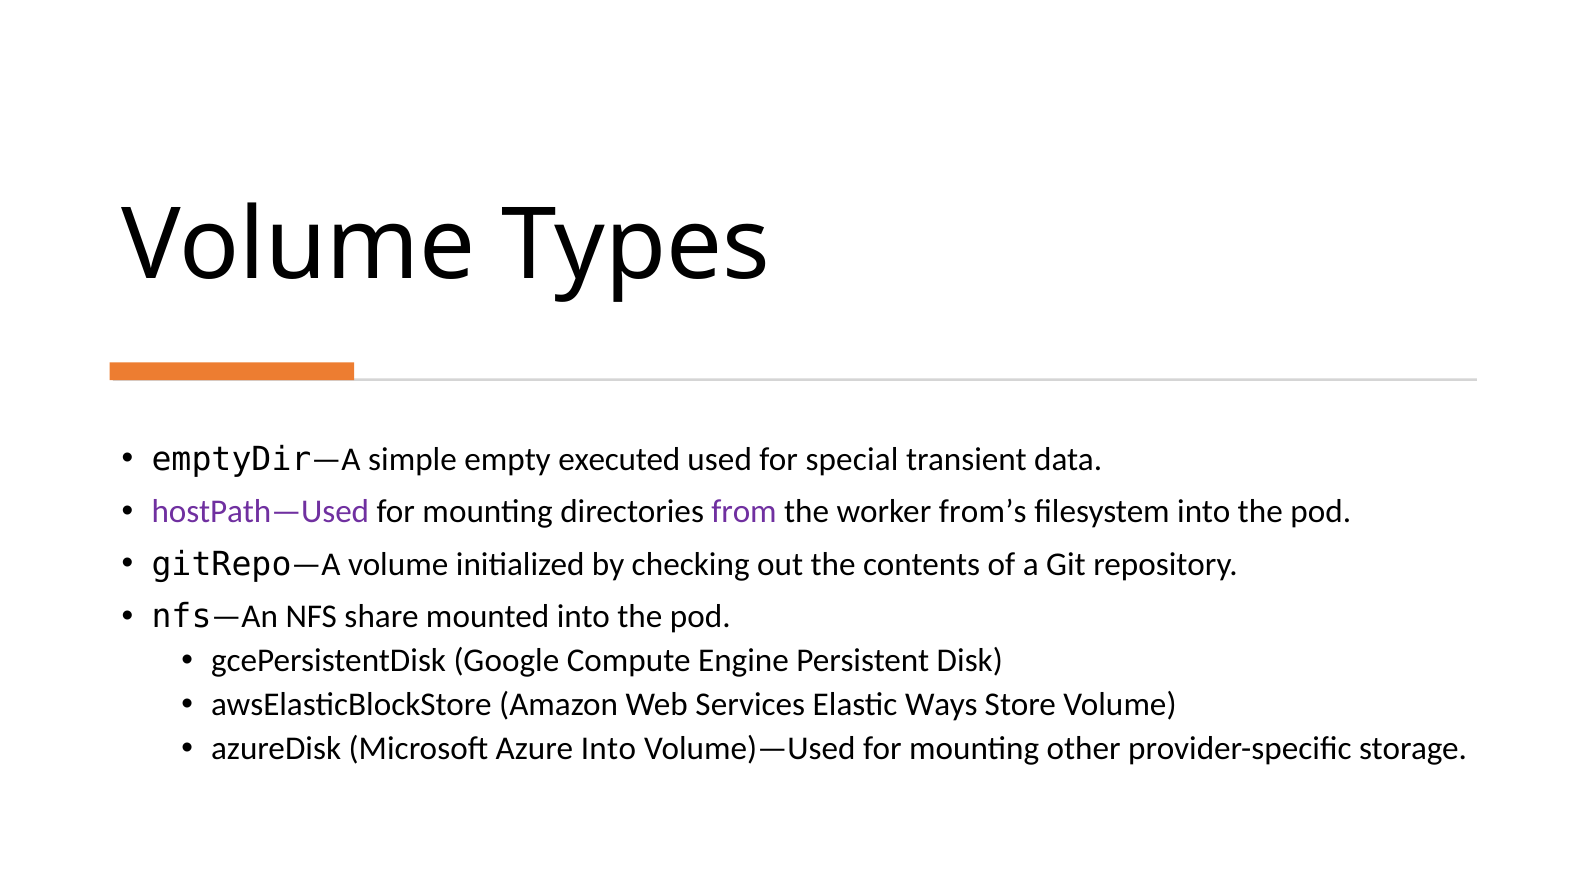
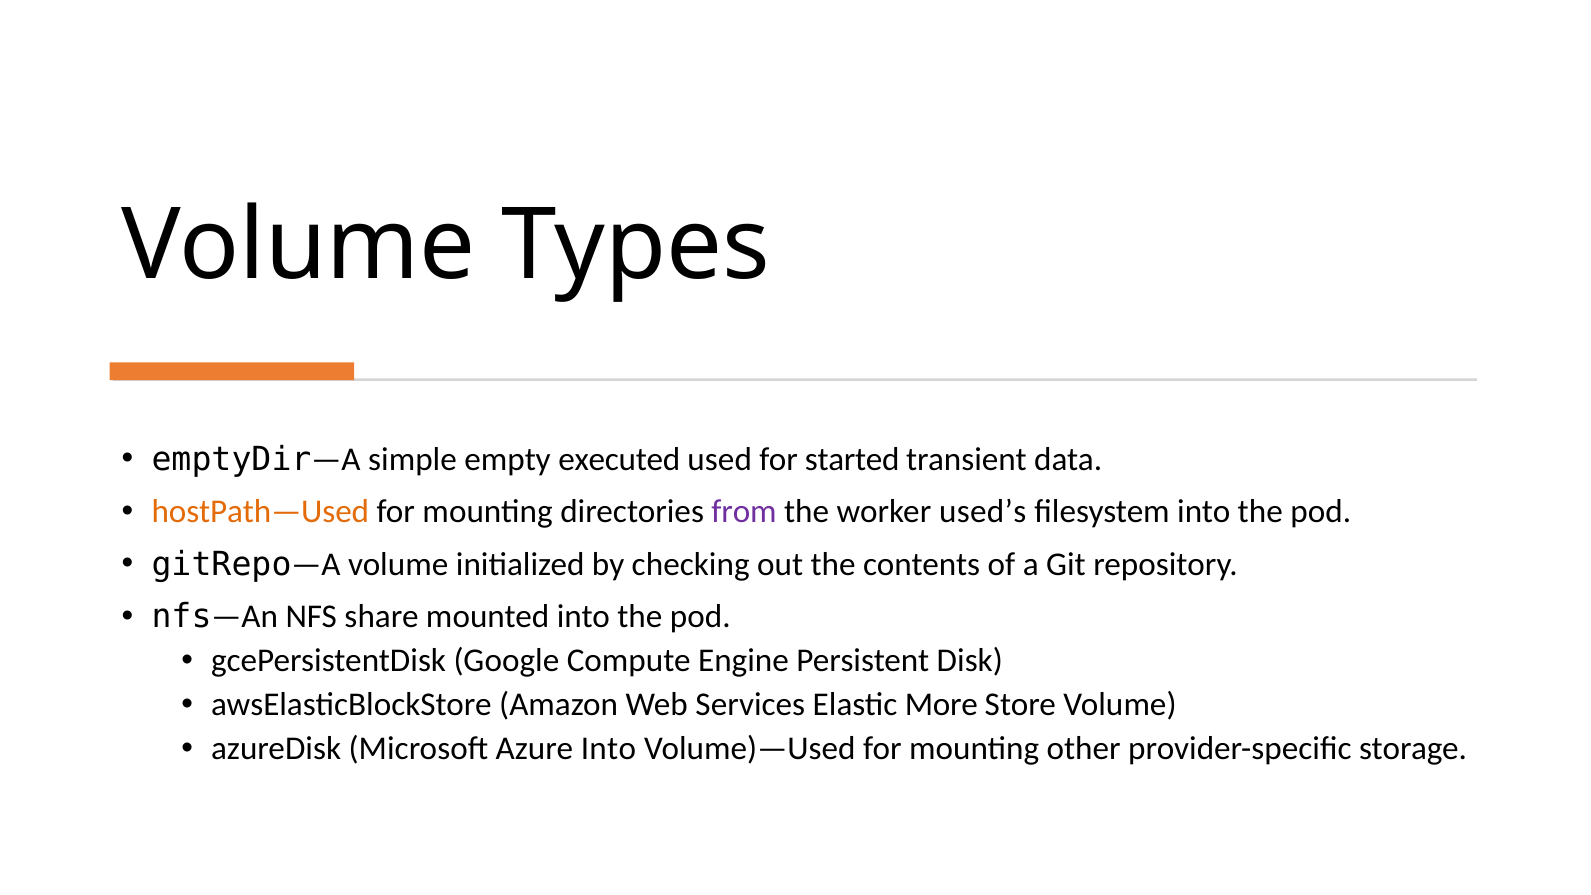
special: special -> started
hostPath—Used colour: purple -> orange
from’s: from’s -> used’s
Ways: Ways -> More
